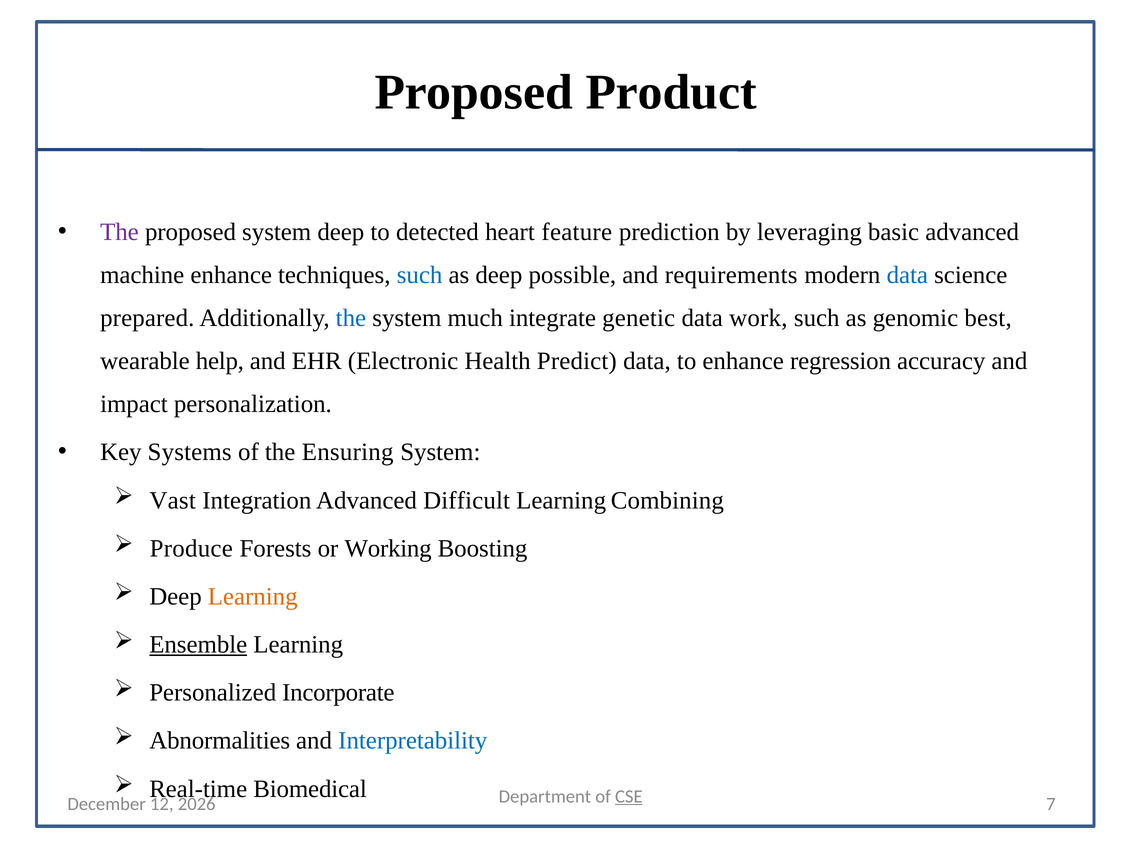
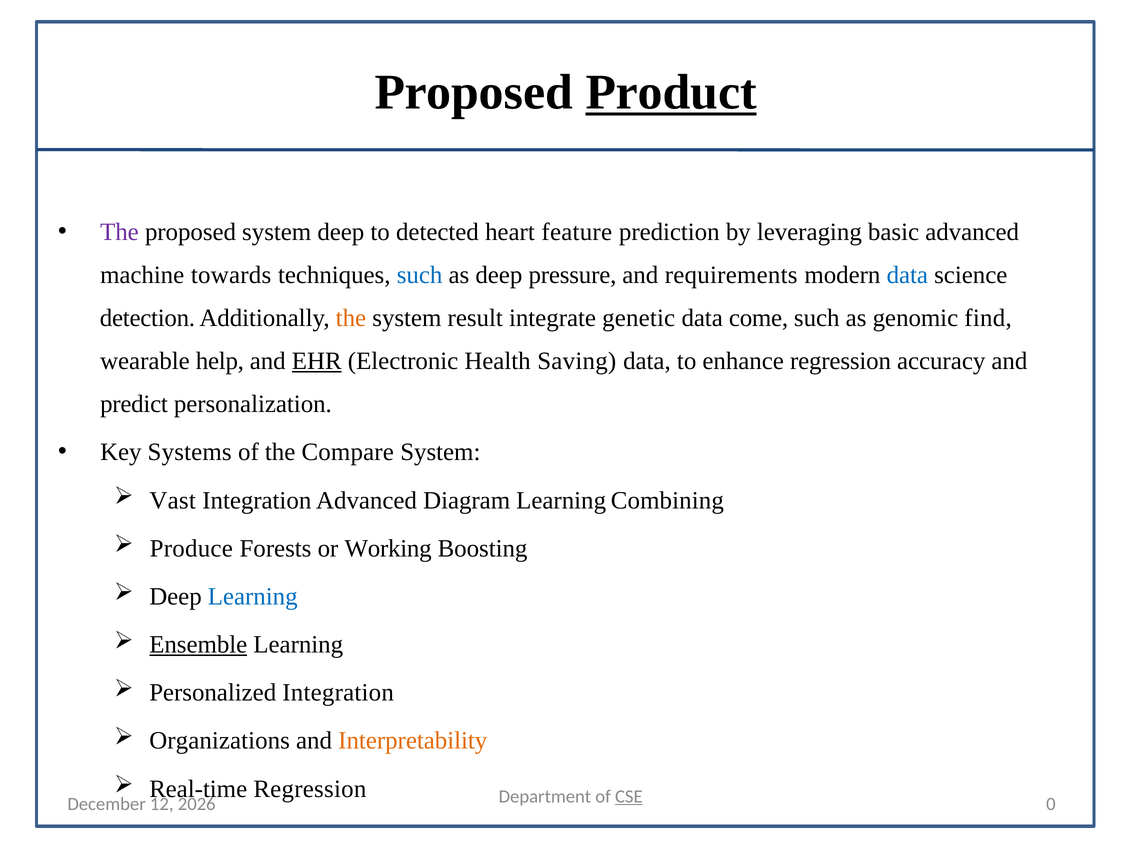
Product underline: none -> present
machine enhance: enhance -> towards
possible: possible -> pressure
prepared: prepared -> detection
the at (351, 318) colour: blue -> orange
much: much -> result
work: work -> come
best: best -> find
EHR underline: none -> present
Predict: Predict -> Saving
impact: impact -> predict
Ensuring: Ensuring -> Compare
Difficult: Difficult -> Diagram
Learning at (253, 597) colour: orange -> blue
Personalized Incorporate: Incorporate -> Integration
Abnormalities: Abnormalities -> Organizations
Interpretability colour: blue -> orange
Real-time Biomedical: Biomedical -> Regression
7: 7 -> 0
